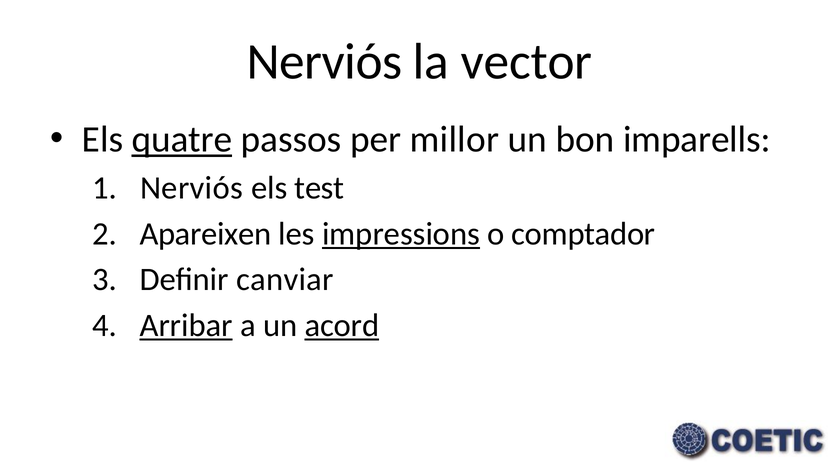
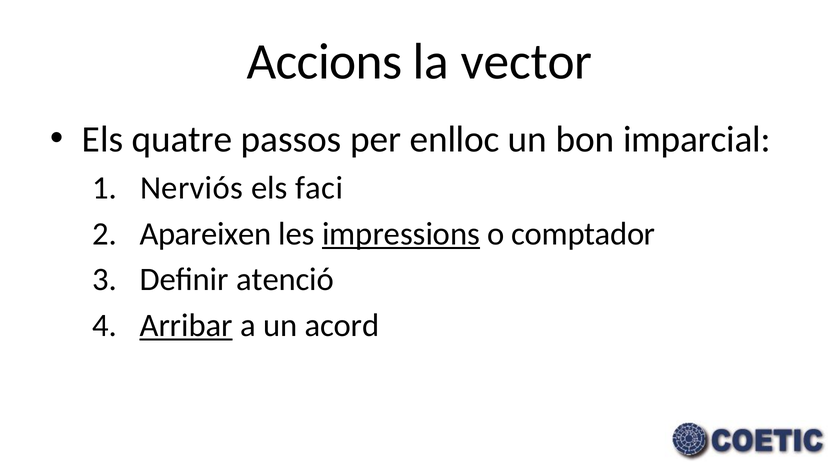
Nerviós at (324, 62): Nerviós -> Accions
quatre underline: present -> none
millor: millor -> enlloc
imparells: imparells -> imparcial
test: test -> faci
canviar: canviar -> atenció
acord underline: present -> none
